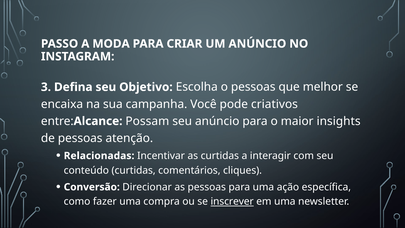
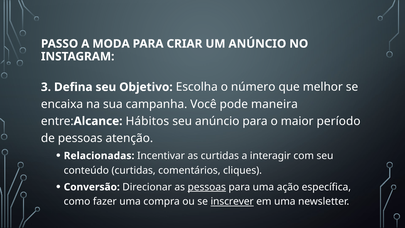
o pessoas: pessoas -> número
criativos: criativos -> maneira
Possam: Possam -> Hábitos
insights: insights -> período
pessoas at (207, 187) underline: none -> present
